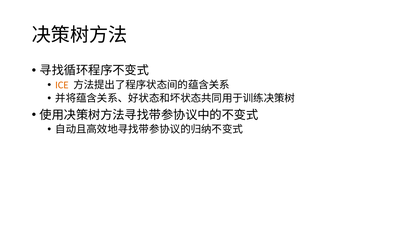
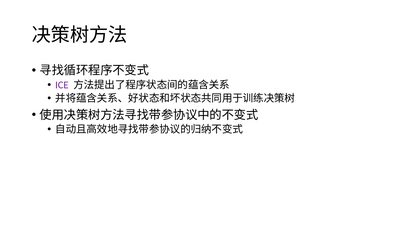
ICE colour: orange -> purple
